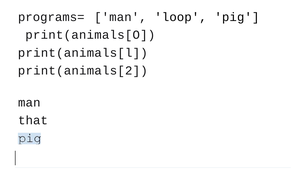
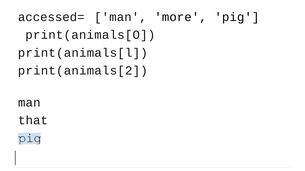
programs=: programs= -> accessed=
loop: loop -> more
